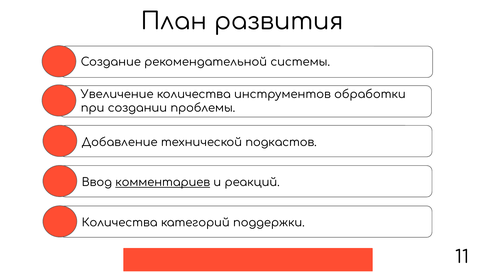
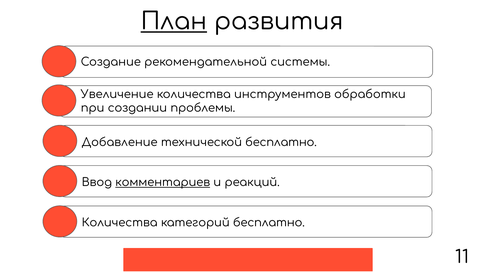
План underline: none -> present
технической подкастов: подкастов -> бесплатно
категорий поддержки: поддержки -> бесплатно
